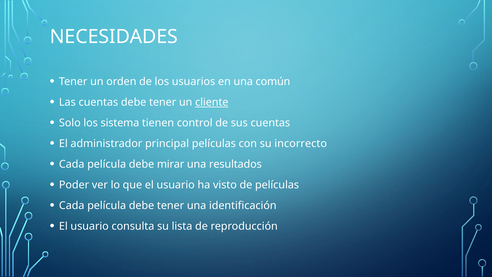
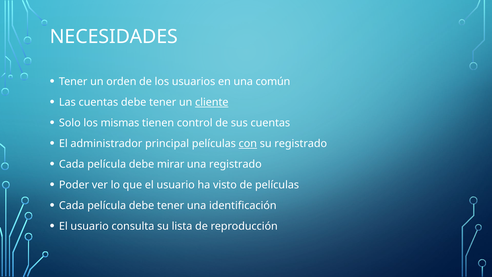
sistema: sistema -> mismas
con underline: none -> present
su incorrecto: incorrecto -> registrado
una resultados: resultados -> registrado
